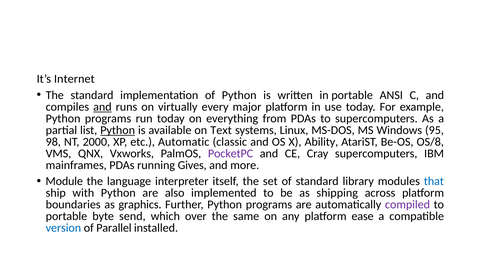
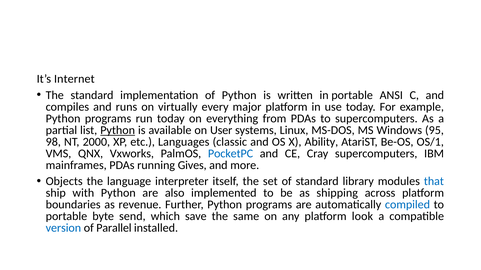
and at (102, 107) underline: present -> none
Text: Text -> User
Automatic: Automatic -> Languages
OS/8: OS/8 -> OS/1
PocketPC colour: purple -> blue
Module: Module -> Objects
graphics: graphics -> revenue
compiled colour: purple -> blue
over: over -> save
ease: ease -> look
